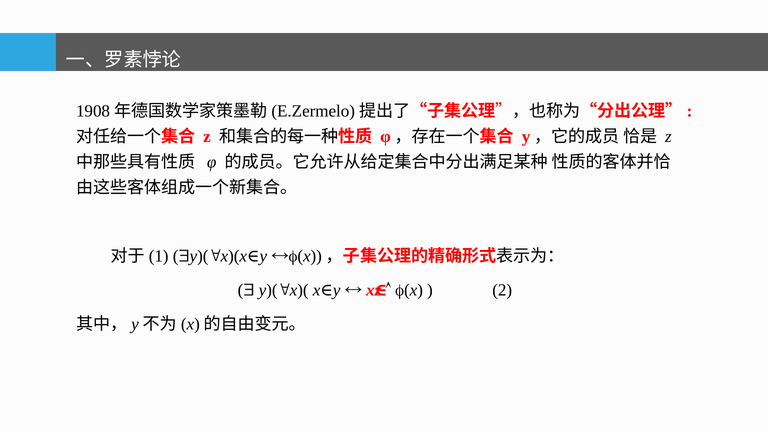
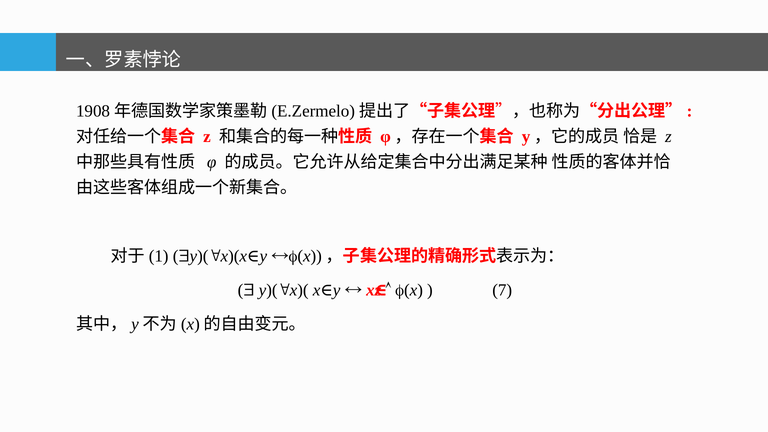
2: 2 -> 7
